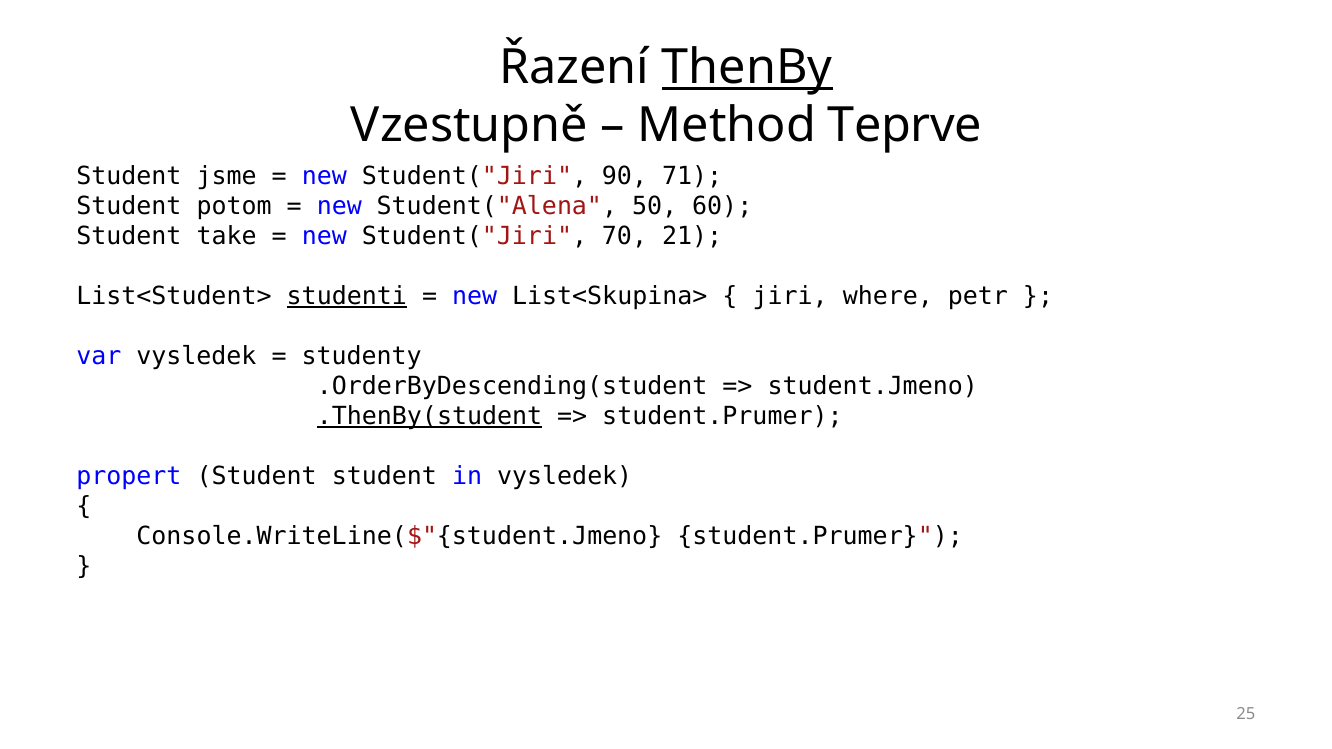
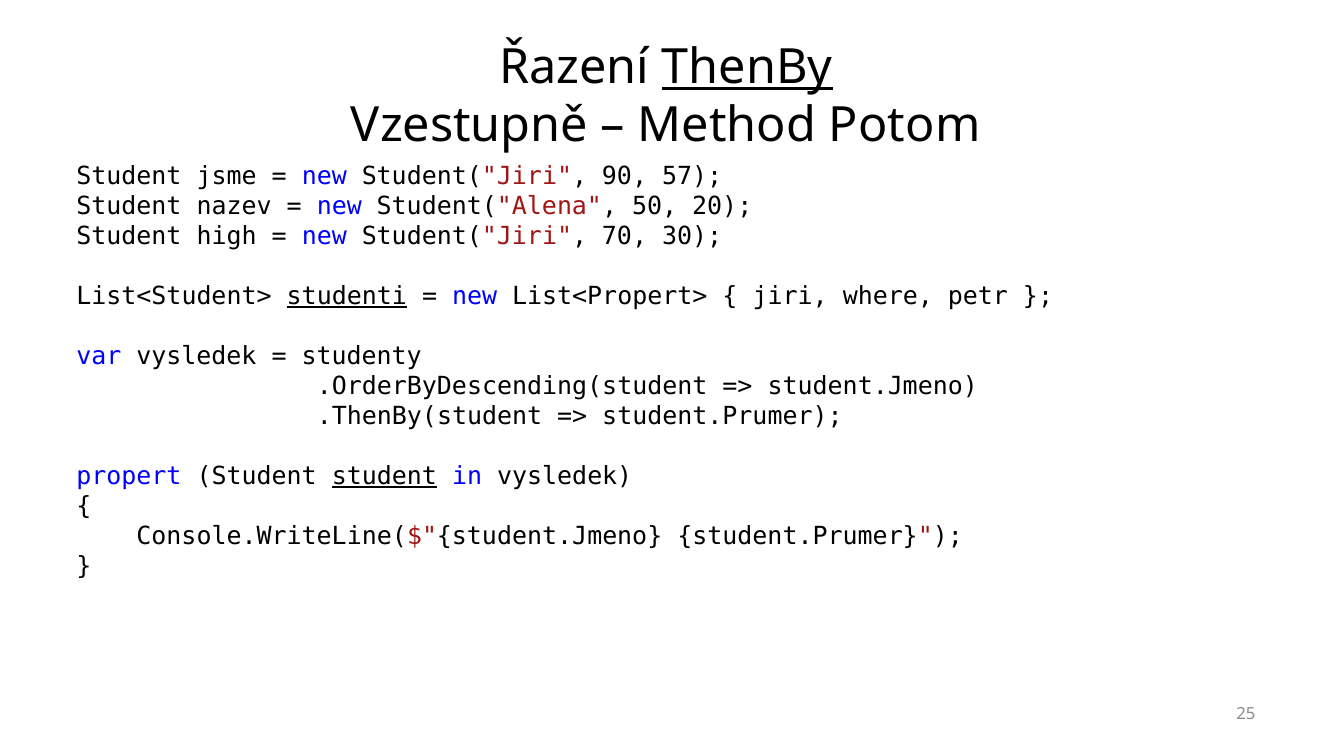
Teprve: Teprve -> Potom
71: 71 -> 57
potom: potom -> nazev
60: 60 -> 20
take: take -> high
21: 21 -> 30
List<Skupina>: List<Skupina> -> List<Propert>
.ThenBy(student underline: present -> none
student at (384, 476) underline: none -> present
